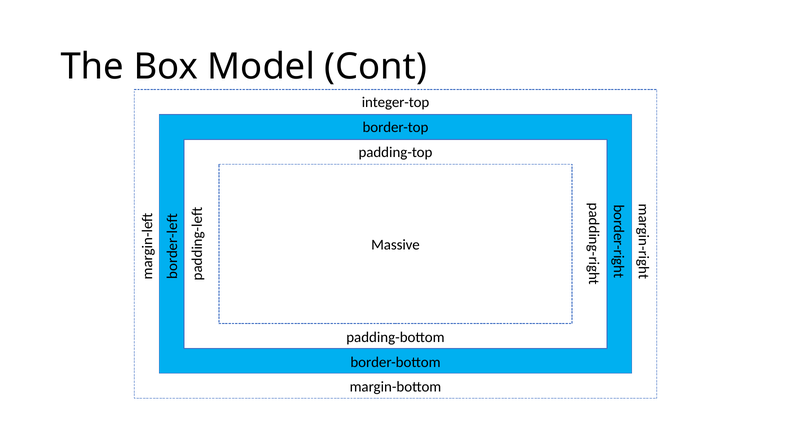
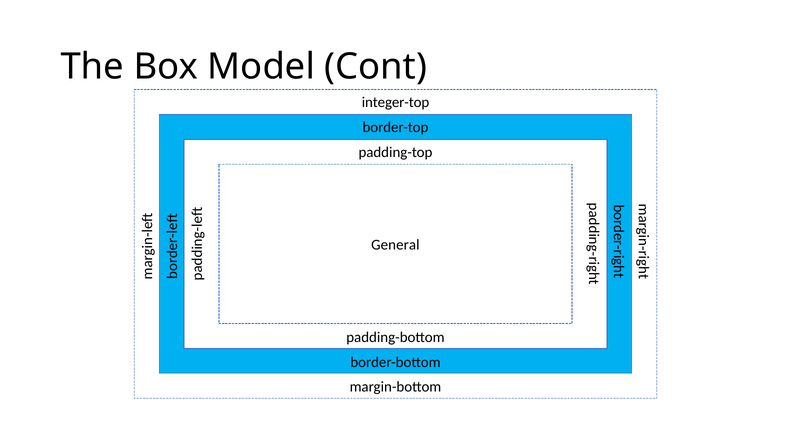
Massive: Massive -> General
